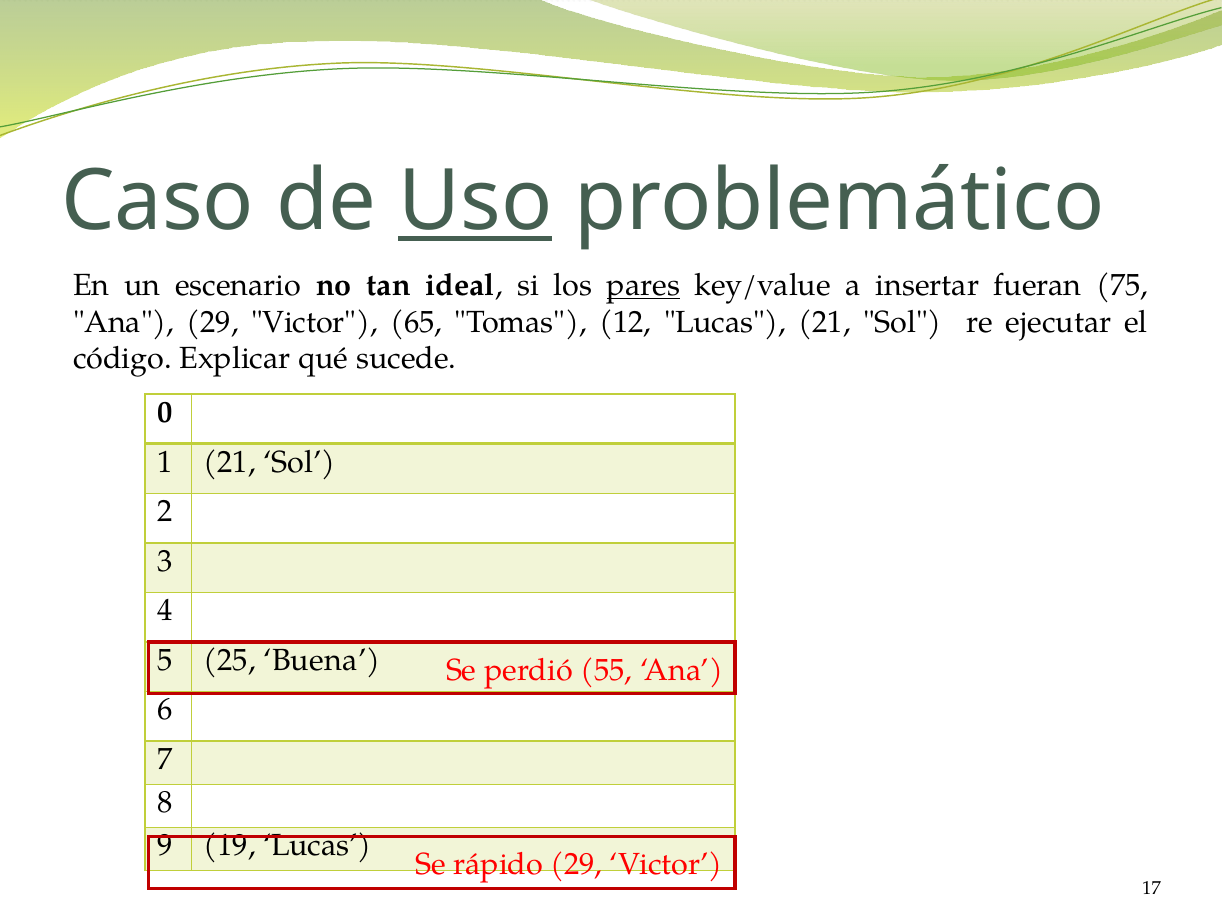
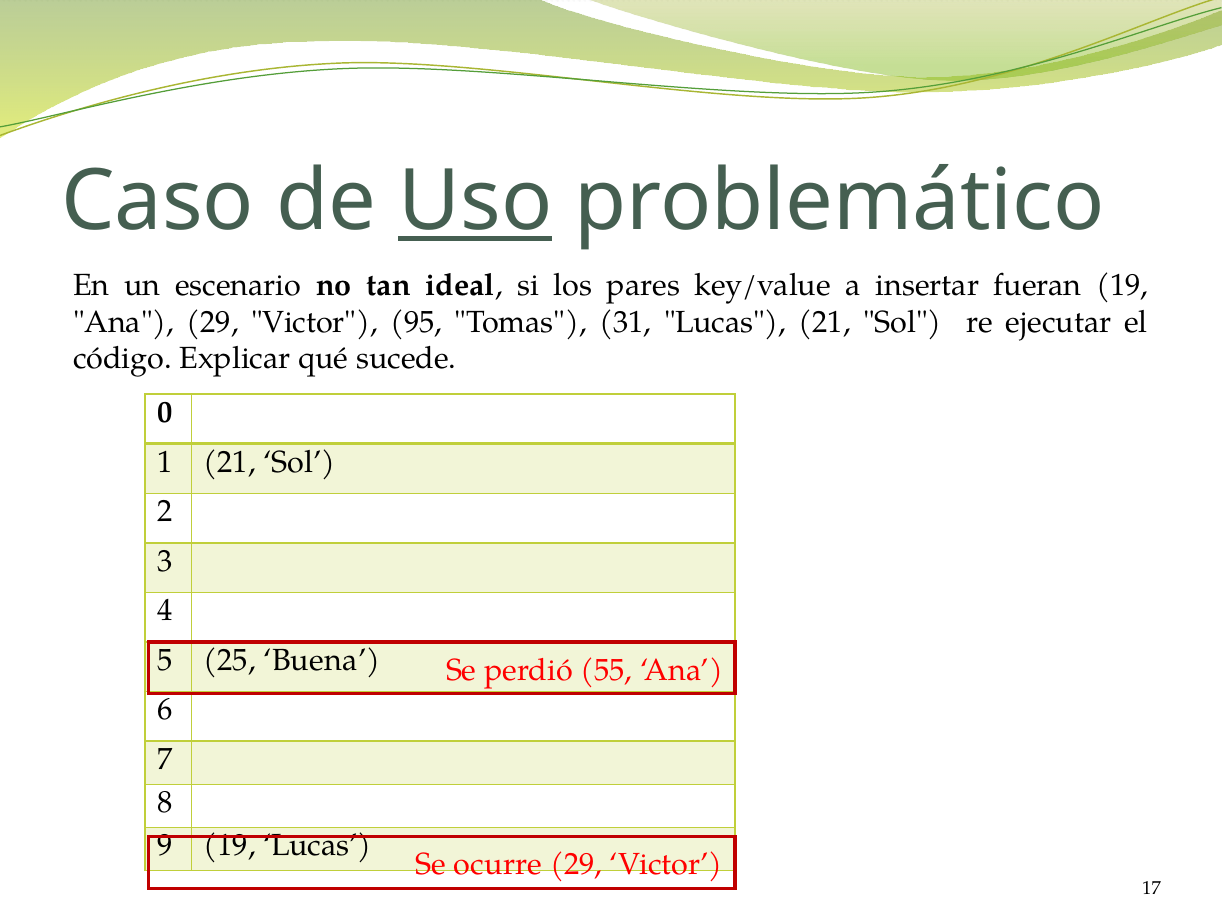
pares underline: present -> none
fueran 75: 75 -> 19
65: 65 -> 95
12: 12 -> 31
rápido: rápido -> ocurre
